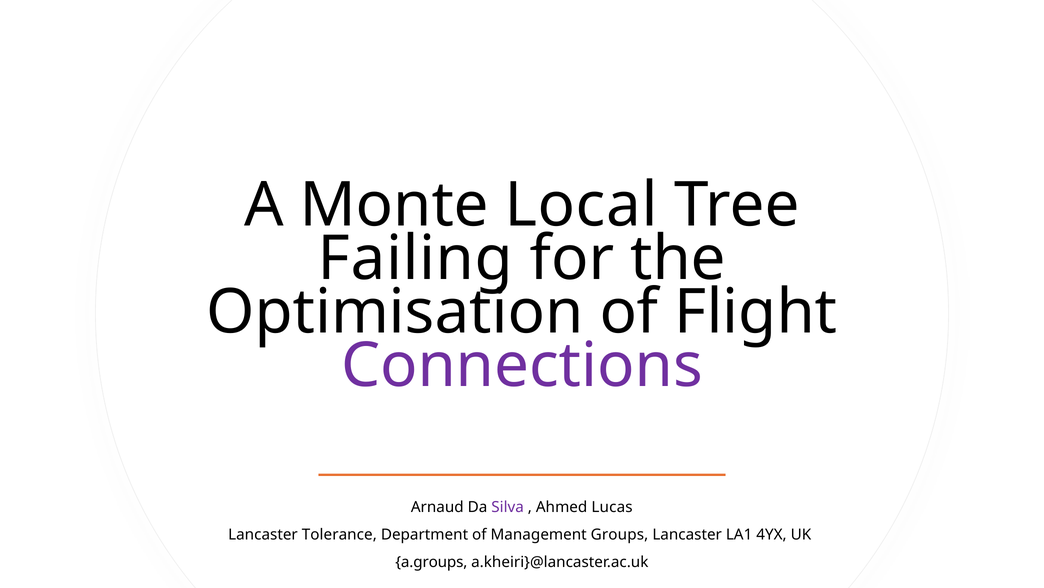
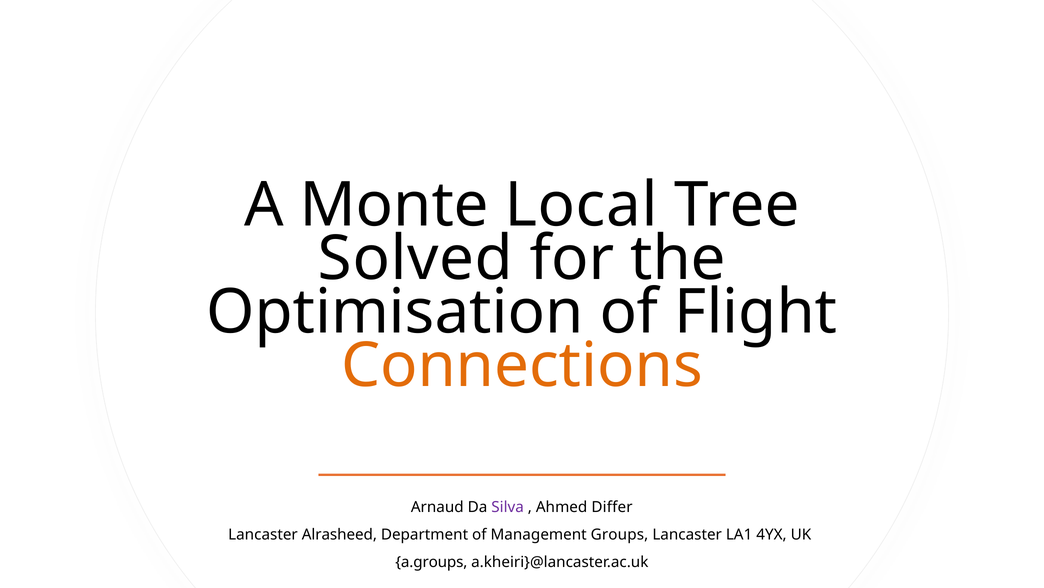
Failing: Failing -> Solved
Connections colour: purple -> orange
Lucas: Lucas -> Differ
Tolerance: Tolerance -> Alrasheed
